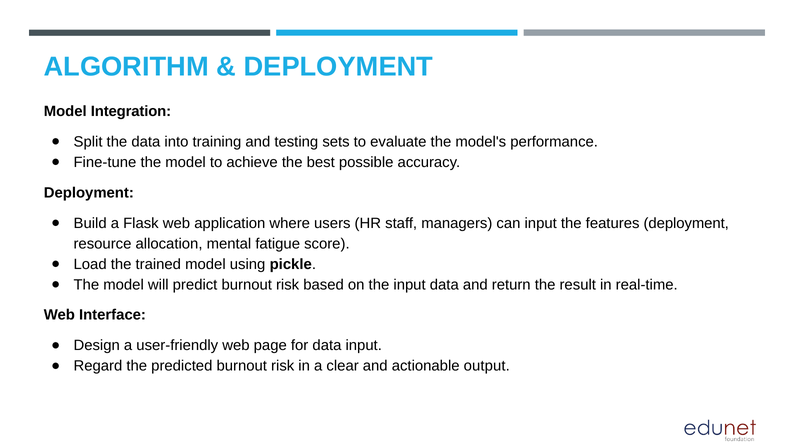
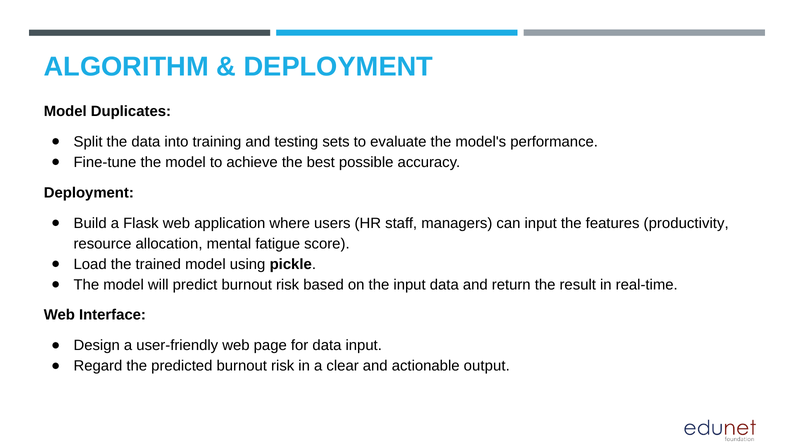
Integration: Integration -> Duplicates
features deployment: deployment -> productivity
